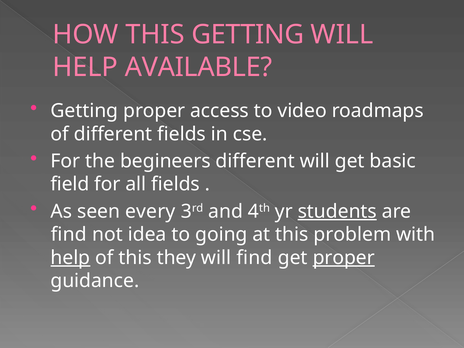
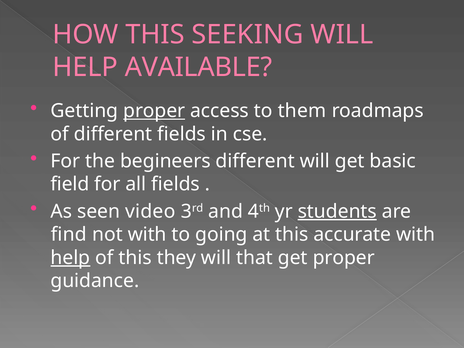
THIS GETTING: GETTING -> SEEKING
proper at (154, 111) underline: none -> present
video: video -> them
every: every -> video
not idea: idea -> with
problem: problem -> accurate
will find: find -> that
proper at (344, 258) underline: present -> none
